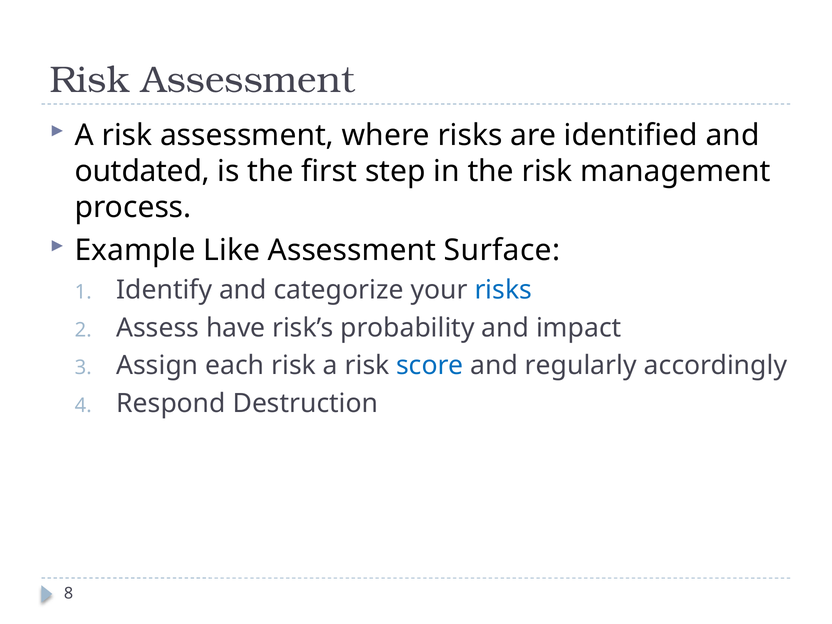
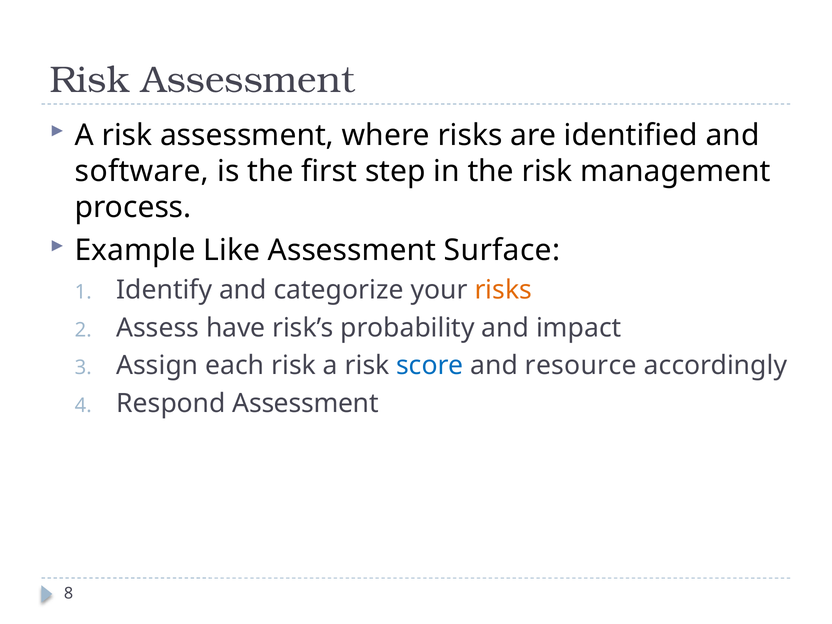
outdated: outdated -> software
risks at (503, 290) colour: blue -> orange
regularly: regularly -> resource
Respond Destruction: Destruction -> Assessment
